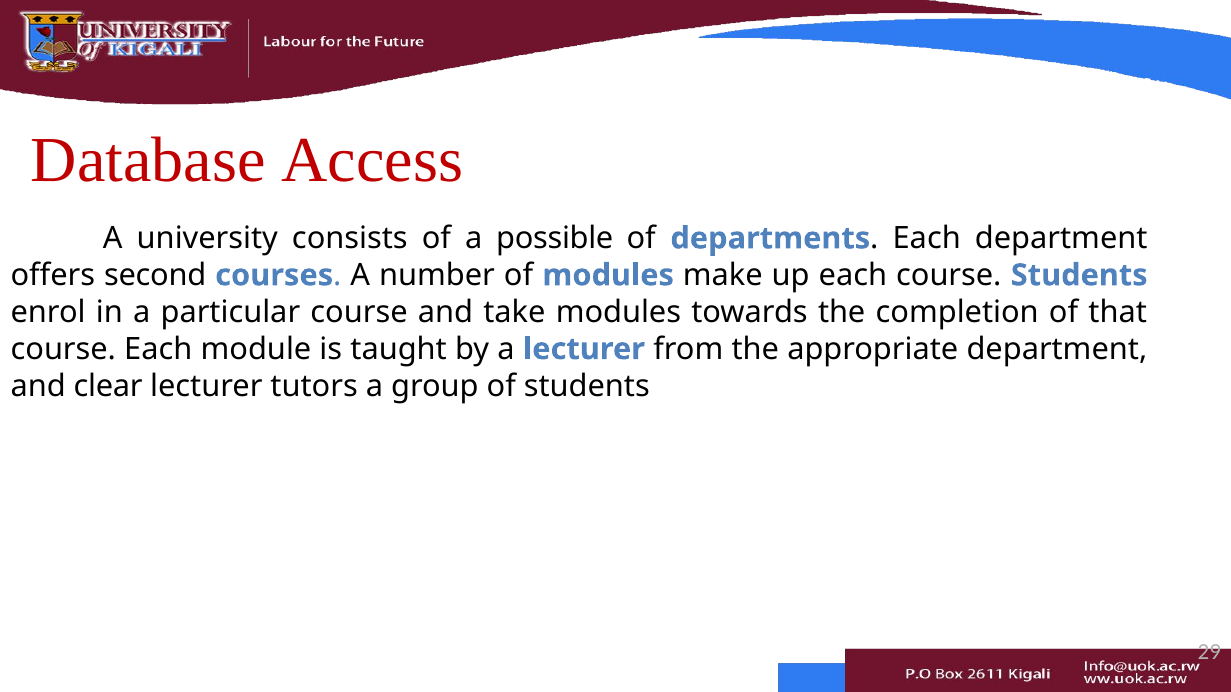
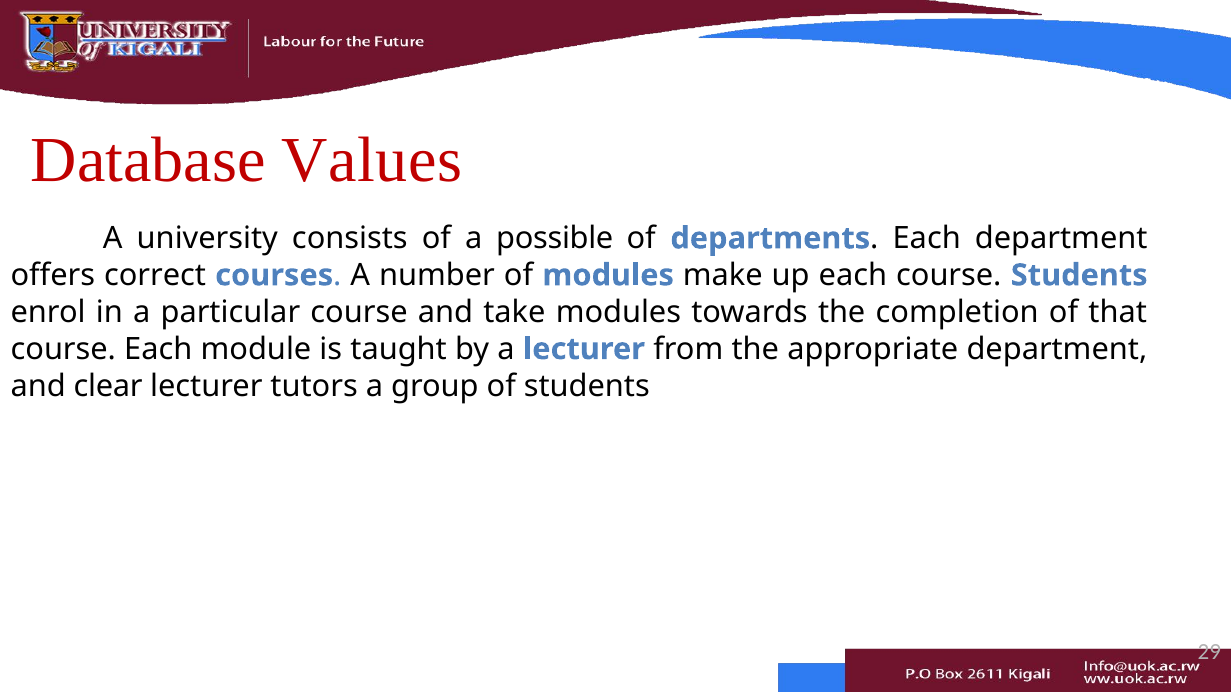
Access: Access -> Values
second: second -> correct
